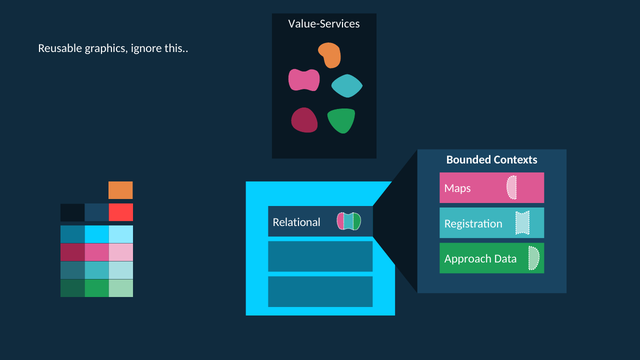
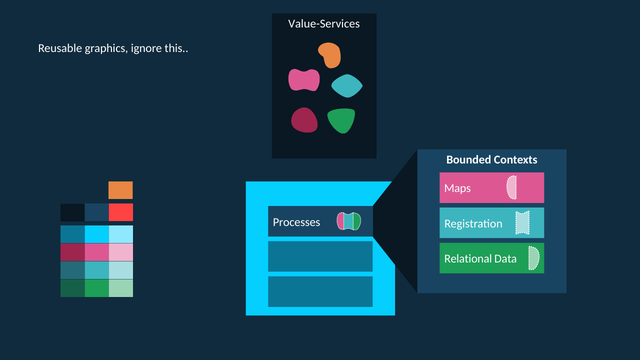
Relational: Relational -> Processes
Approach: Approach -> Relational
